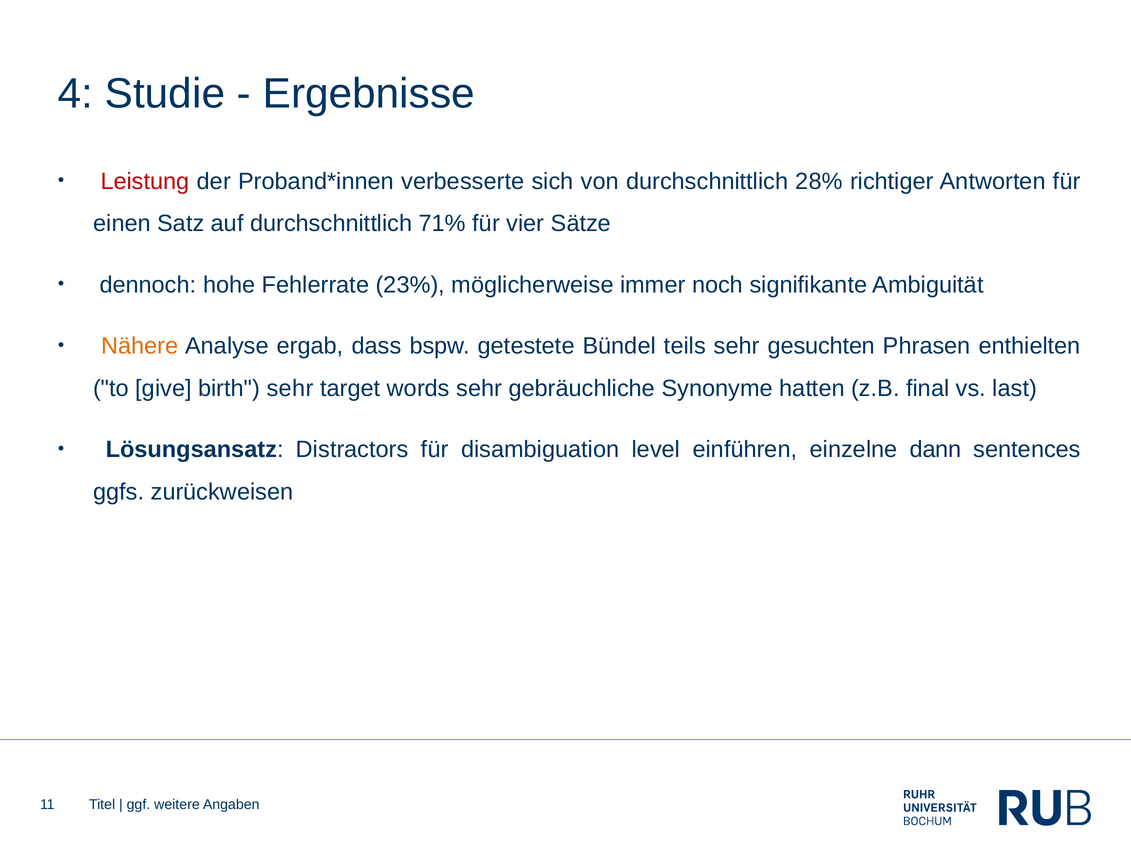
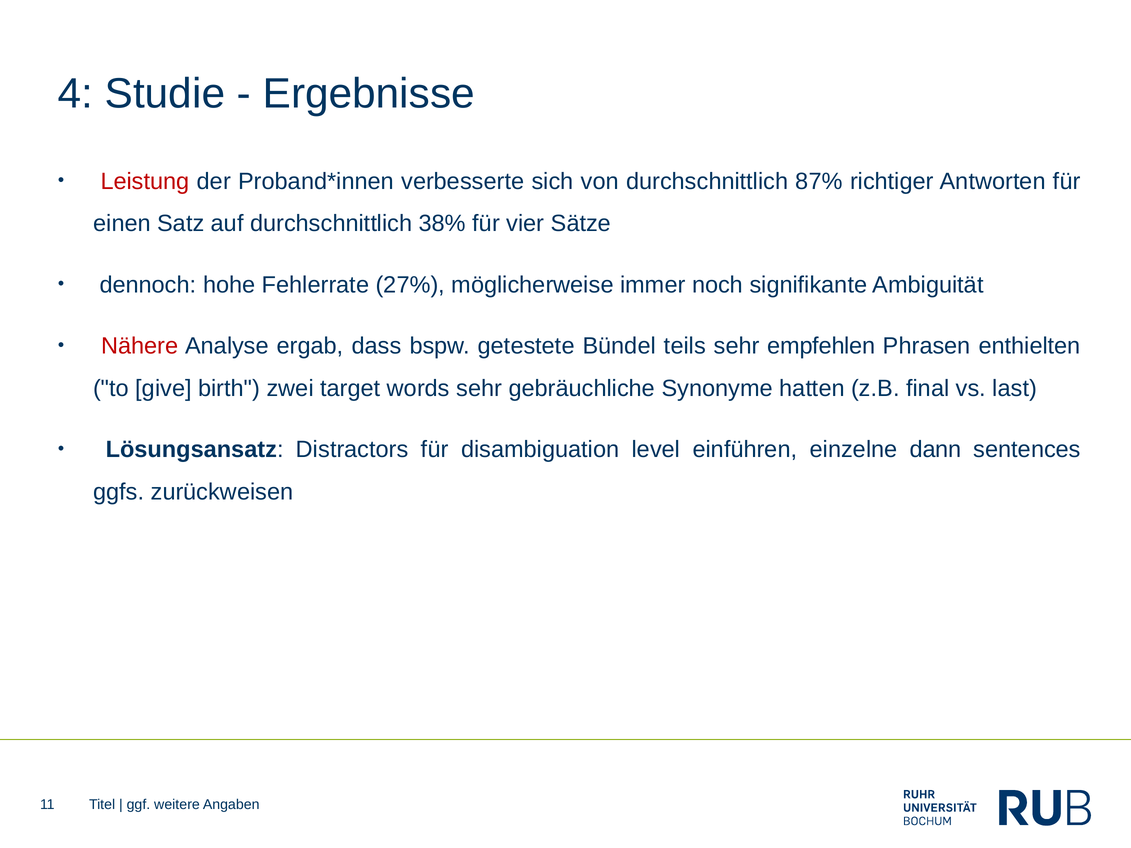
28%: 28% -> 87%
71%: 71% -> 38%
23%: 23% -> 27%
Nähere colour: orange -> red
gesuchten: gesuchten -> empfehlen
birth sehr: sehr -> zwei
